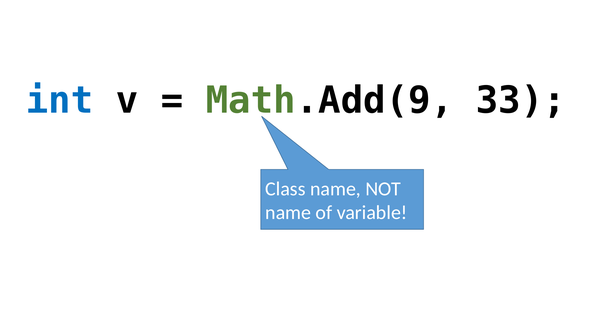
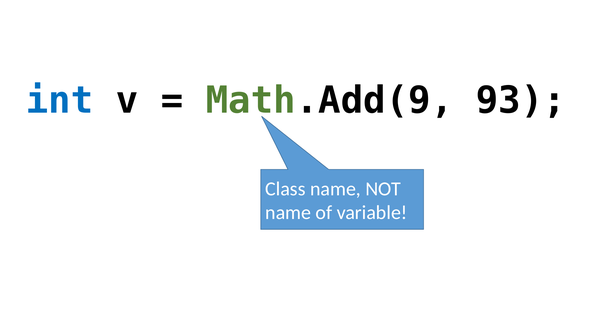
33: 33 -> 93
